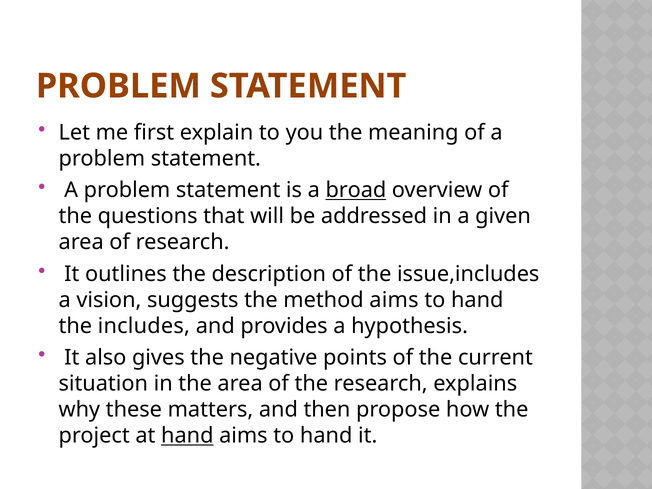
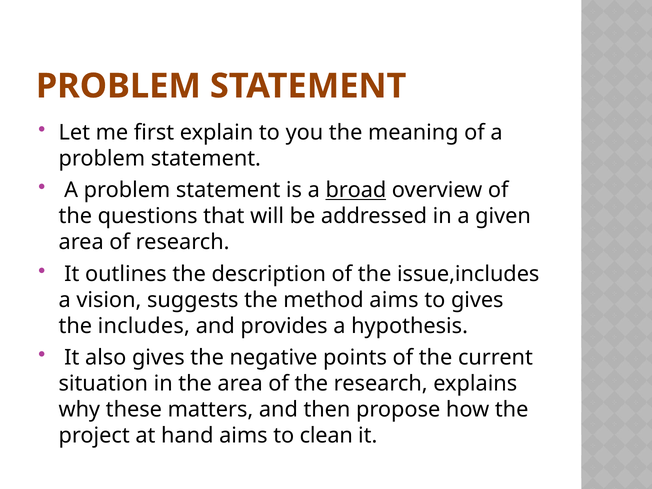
hand at (477, 300): hand -> gives
hand at (187, 436) underline: present -> none
hand at (326, 436): hand -> clean
